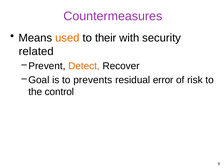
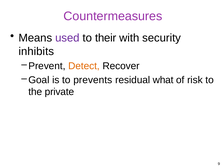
used colour: orange -> purple
related: related -> inhibits
error: error -> what
control: control -> private
